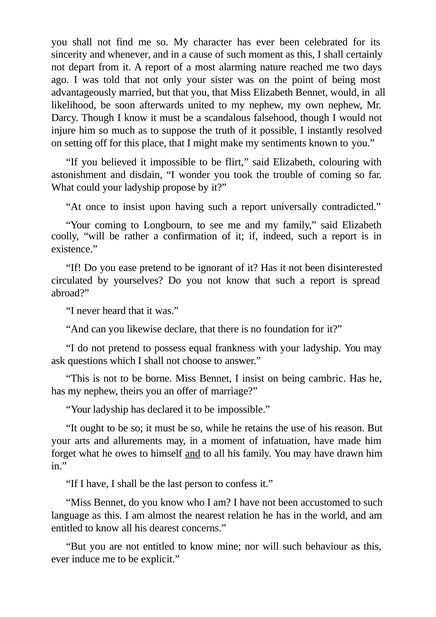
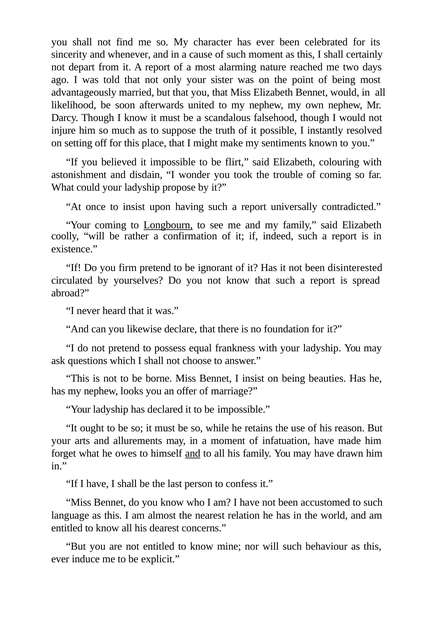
Longbourn underline: none -> present
ease: ease -> firm
cambric: cambric -> beauties
theirs: theirs -> looks
